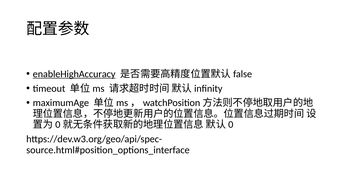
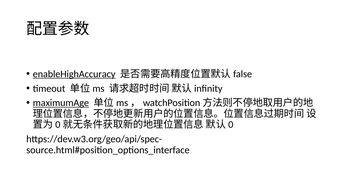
maximumAge underline: none -> present
